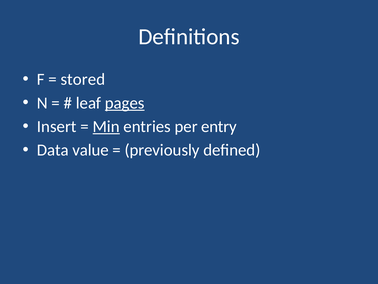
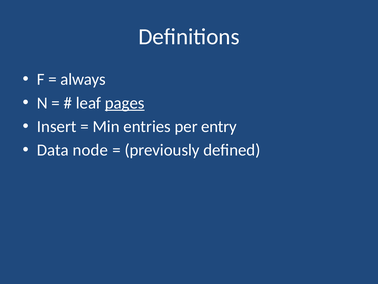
stored: stored -> always
Min underline: present -> none
value: value -> node
